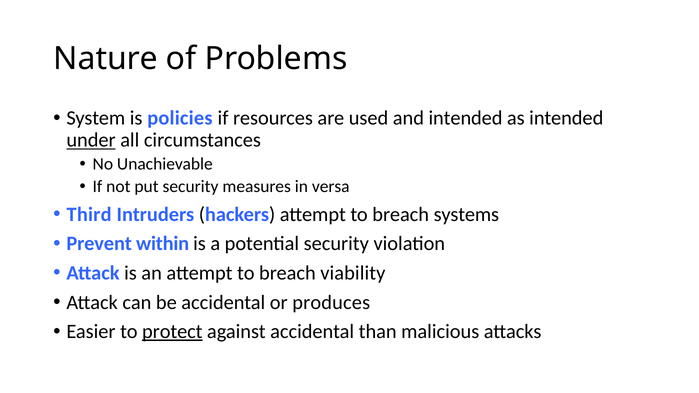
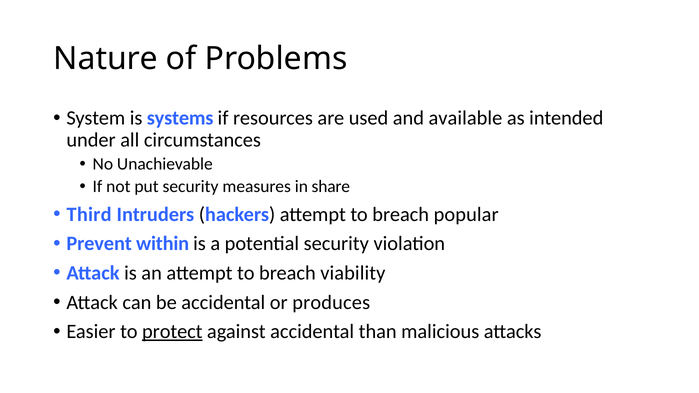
policies: policies -> systems
and intended: intended -> available
under underline: present -> none
versa: versa -> share
systems: systems -> popular
